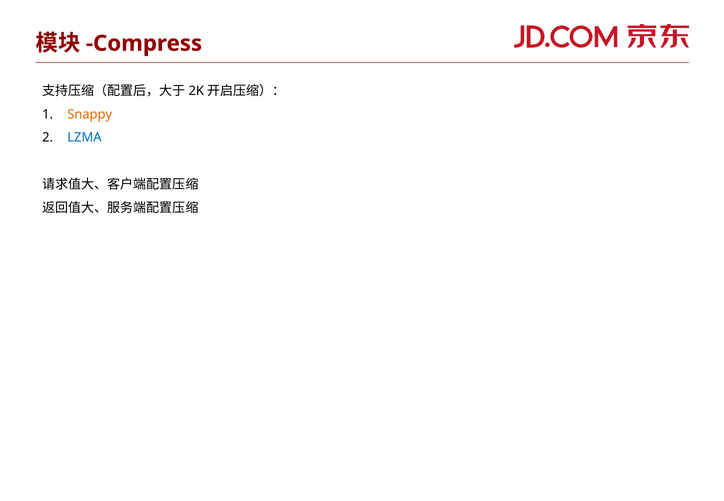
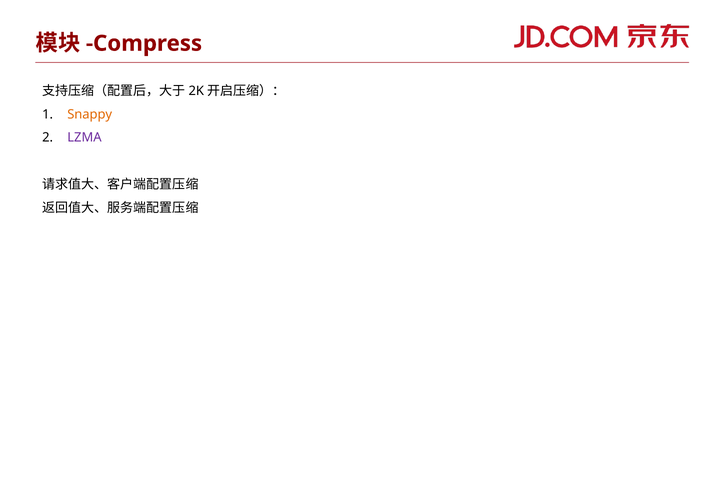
LZMA colour: blue -> purple
